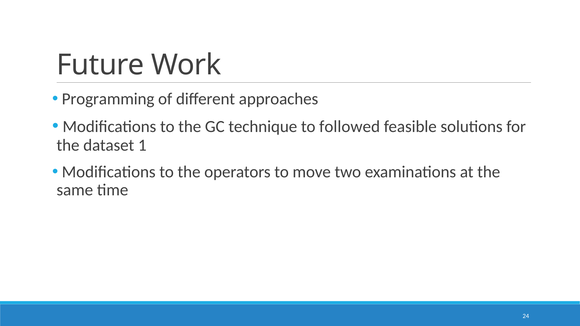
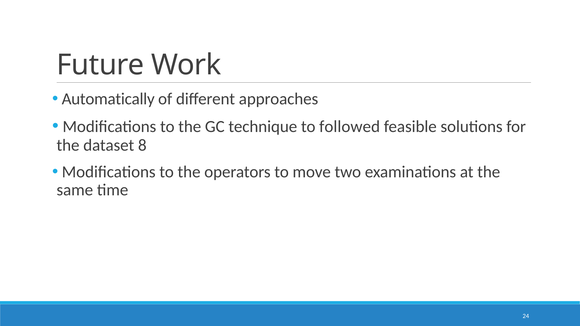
Programming: Programming -> Automatically
1: 1 -> 8
